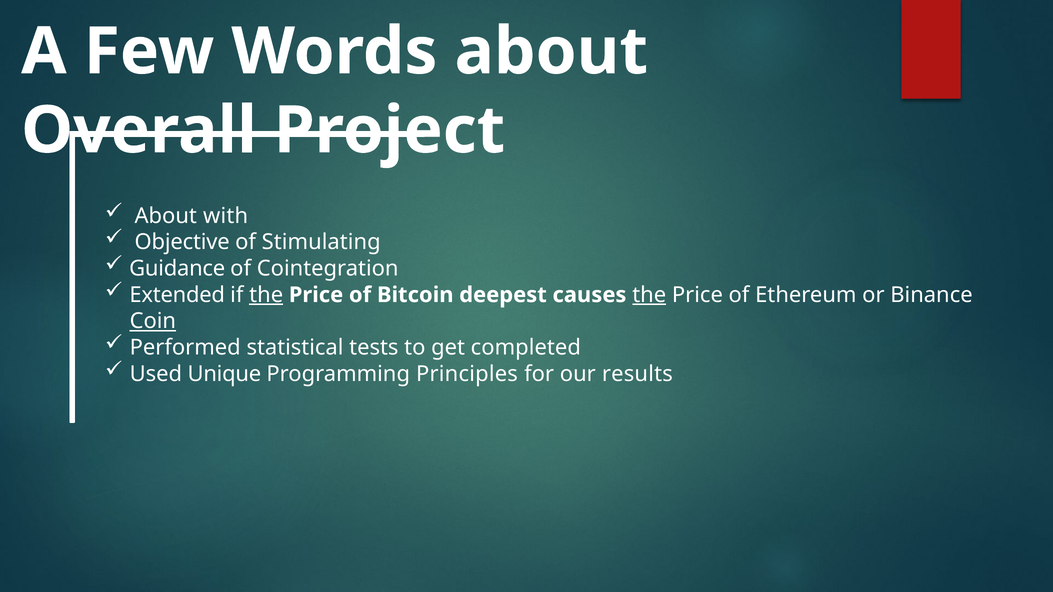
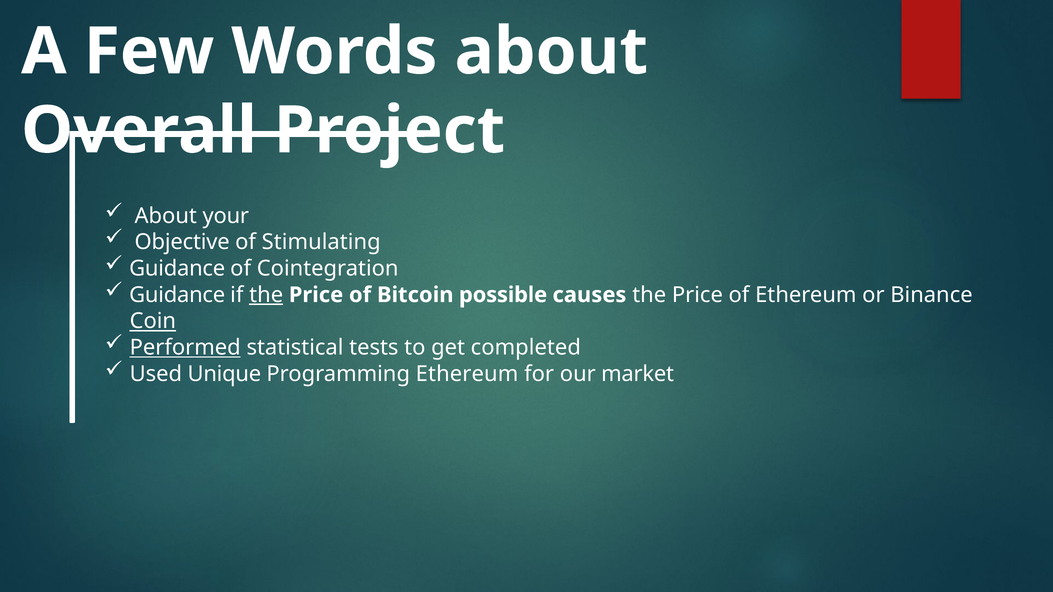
with: with -> your
Extended at (177, 295): Extended -> Guidance
deepest: deepest -> possible
the at (649, 295) underline: present -> none
Performed underline: none -> present
Programming Principles: Principles -> Ethereum
results: results -> market
